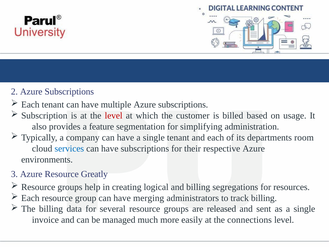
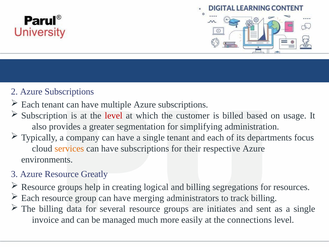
feature: feature -> greater
room: room -> focus
services colour: blue -> orange
released: released -> initiates
